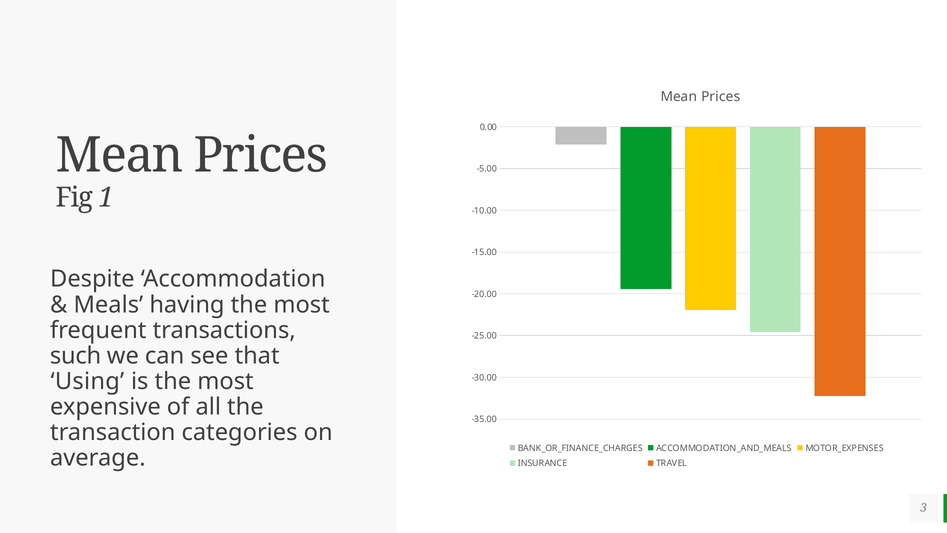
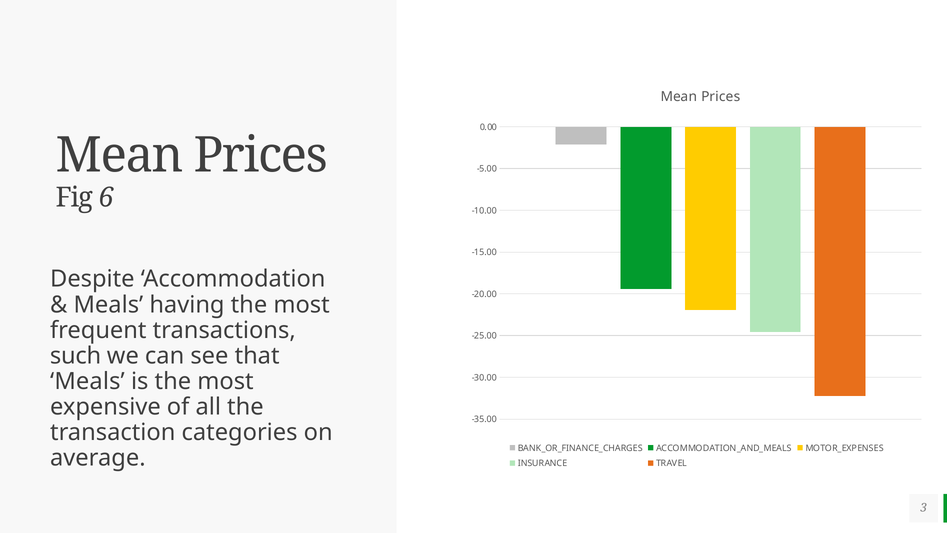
1: 1 -> 6
Using at (87, 381): Using -> Meals
